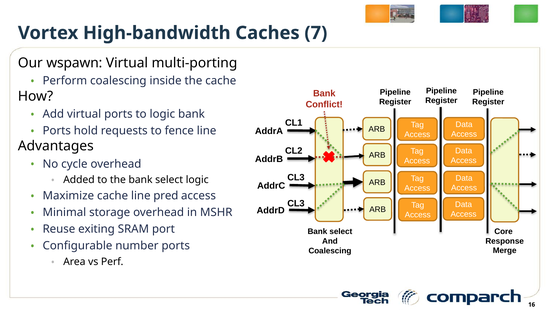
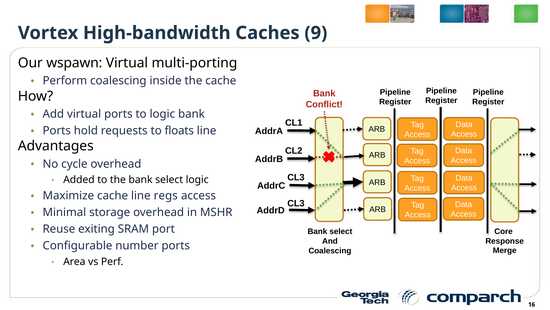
7: 7 -> 9
fence: fence -> floats
pred: pred -> regs
